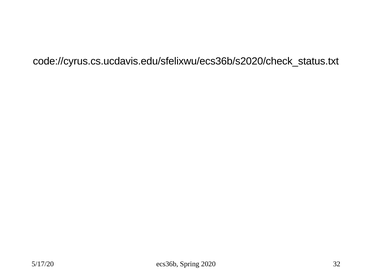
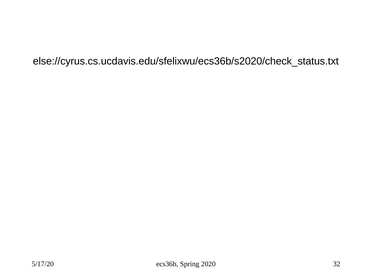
code://cyrus.cs.ucdavis.edu/sfelixwu/ecs36b/s2020/check_status.txt: code://cyrus.cs.ucdavis.edu/sfelixwu/ecs36b/s2020/check_status.txt -> else://cyrus.cs.ucdavis.edu/sfelixwu/ecs36b/s2020/check_status.txt
